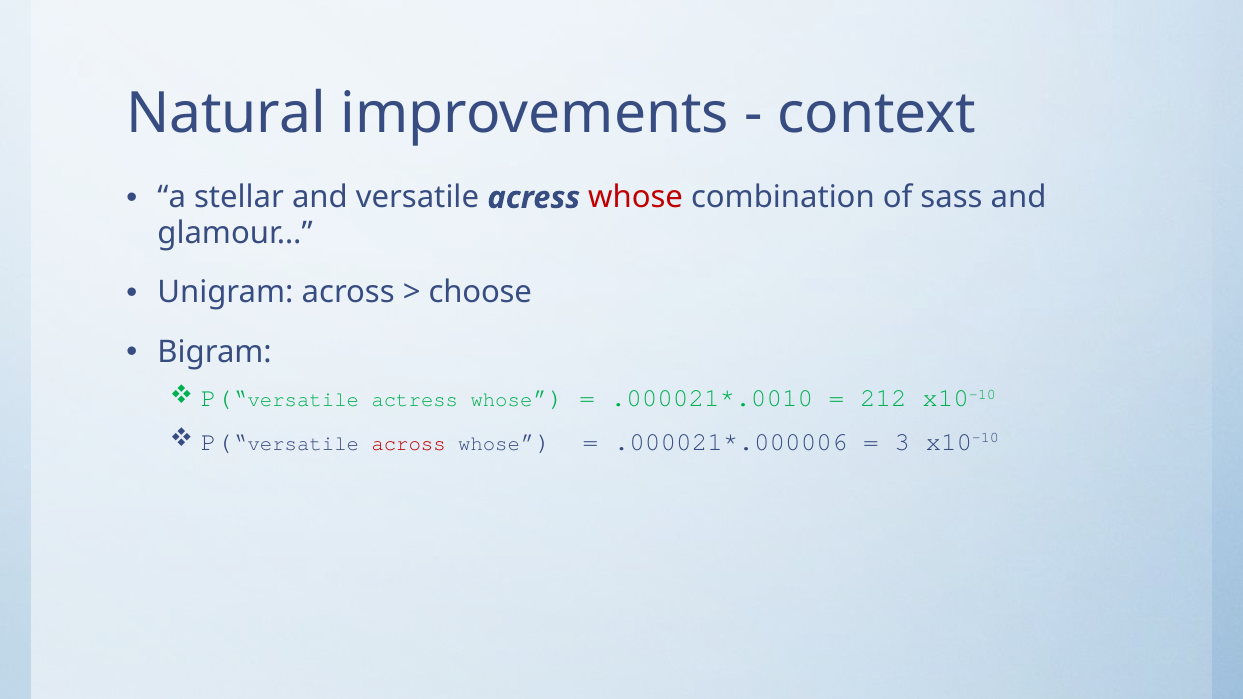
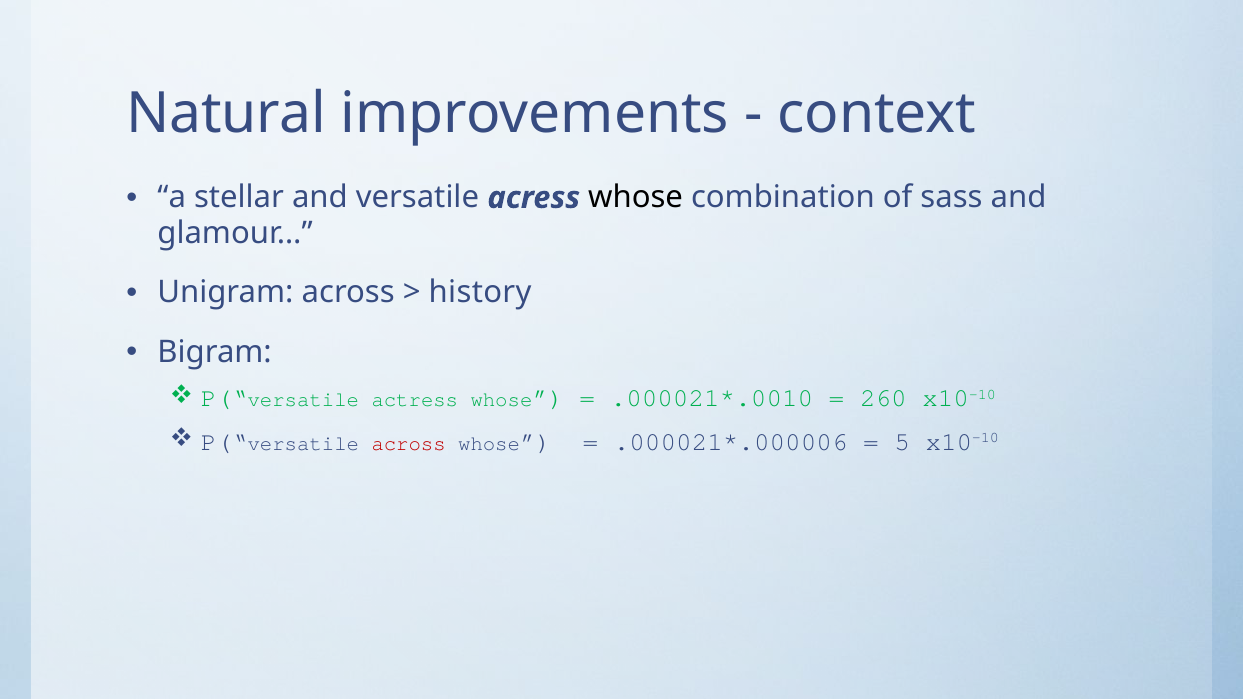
whose at (636, 198) colour: red -> black
choose: choose -> history
212: 212 -> 260
3: 3 -> 5
